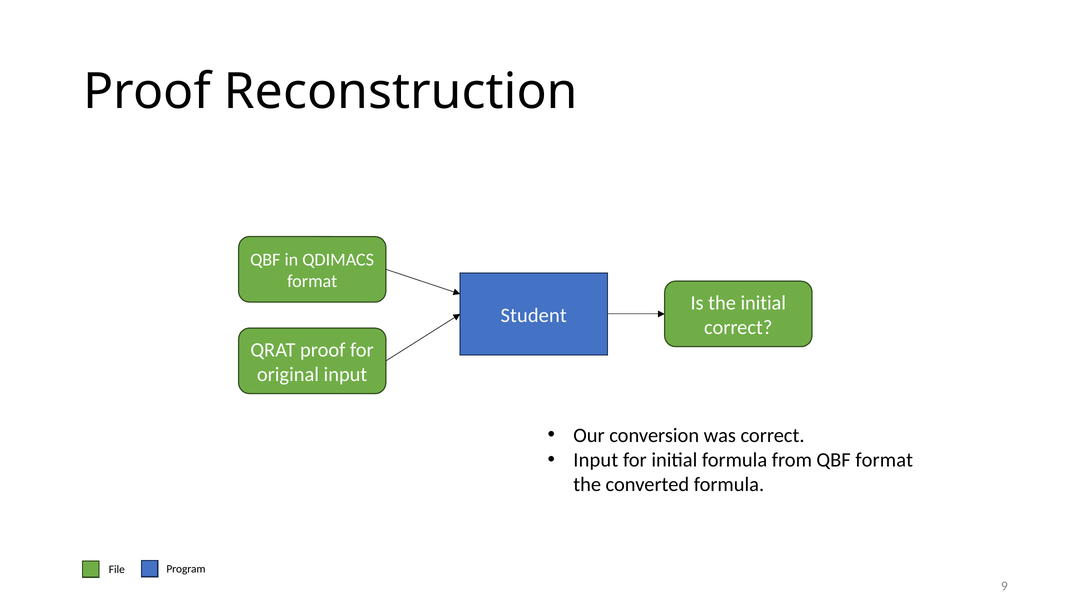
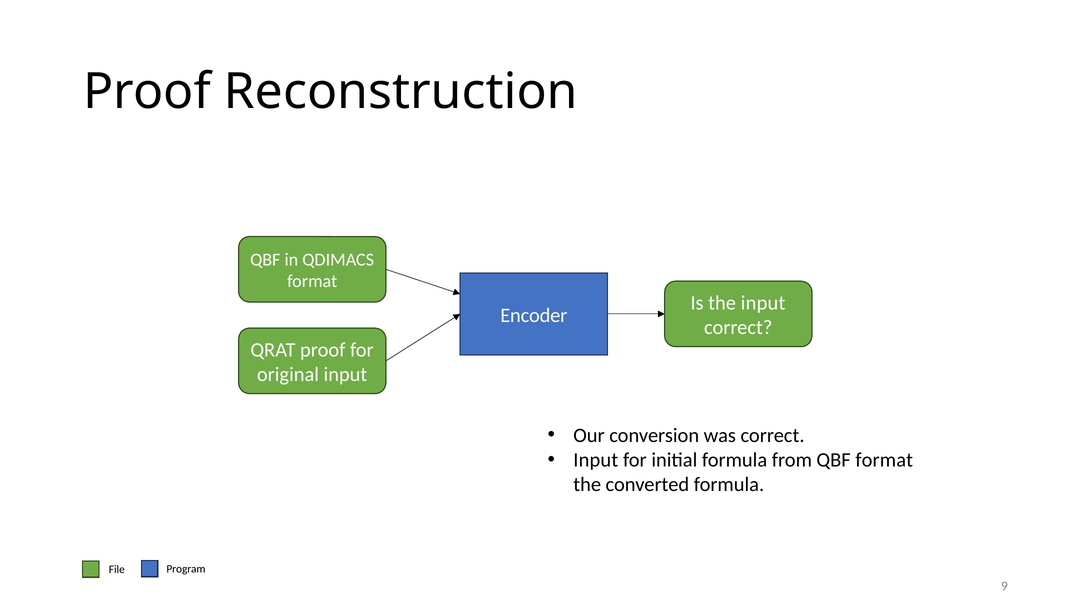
the initial: initial -> input
Student: Student -> Encoder
